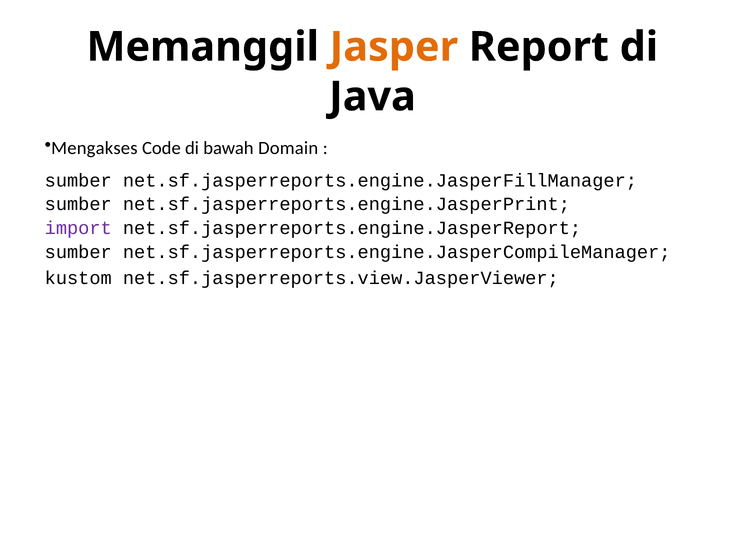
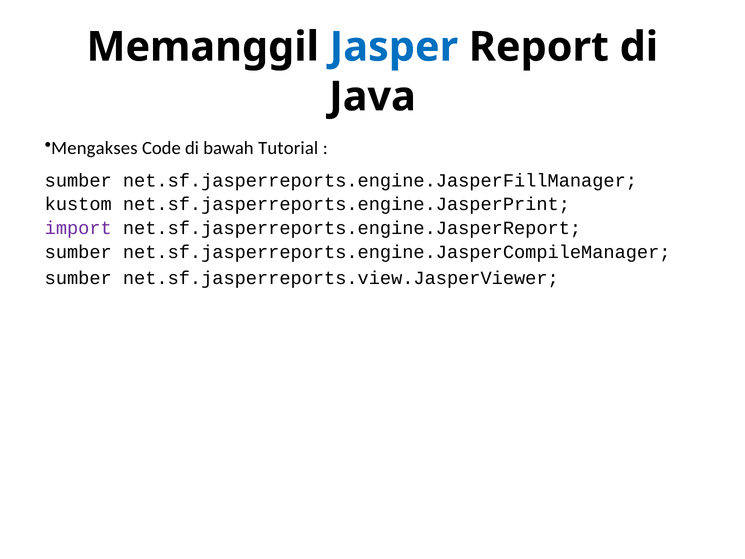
Jasper colour: orange -> blue
Domain: Domain -> Tutorial
sumber at (78, 204): sumber -> kustom
kustom at (78, 278): kustom -> sumber
